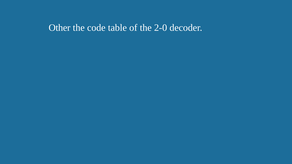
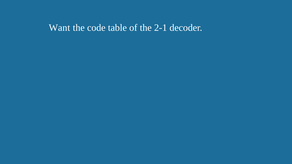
Other: Other -> Want
2-0: 2-0 -> 2-1
